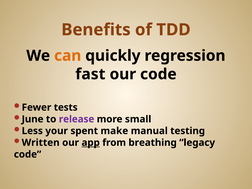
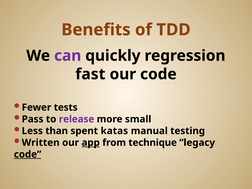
can colour: orange -> purple
June: June -> Pass
your: your -> than
make: make -> katas
breathing: breathing -> technique
code at (28, 154) underline: none -> present
